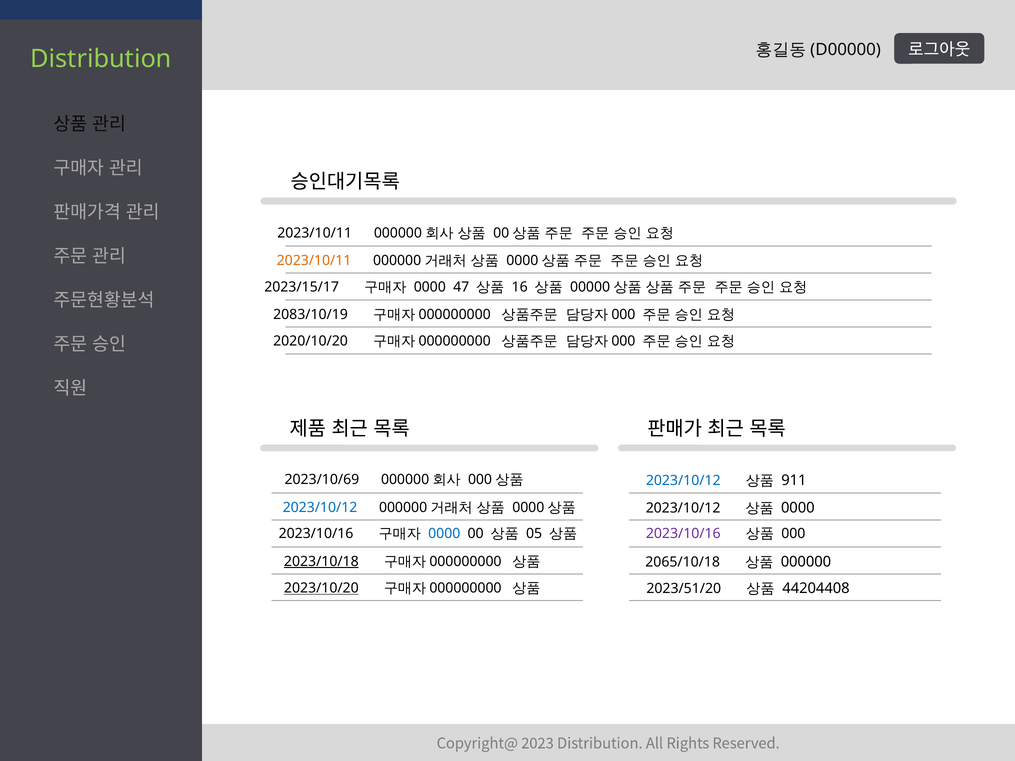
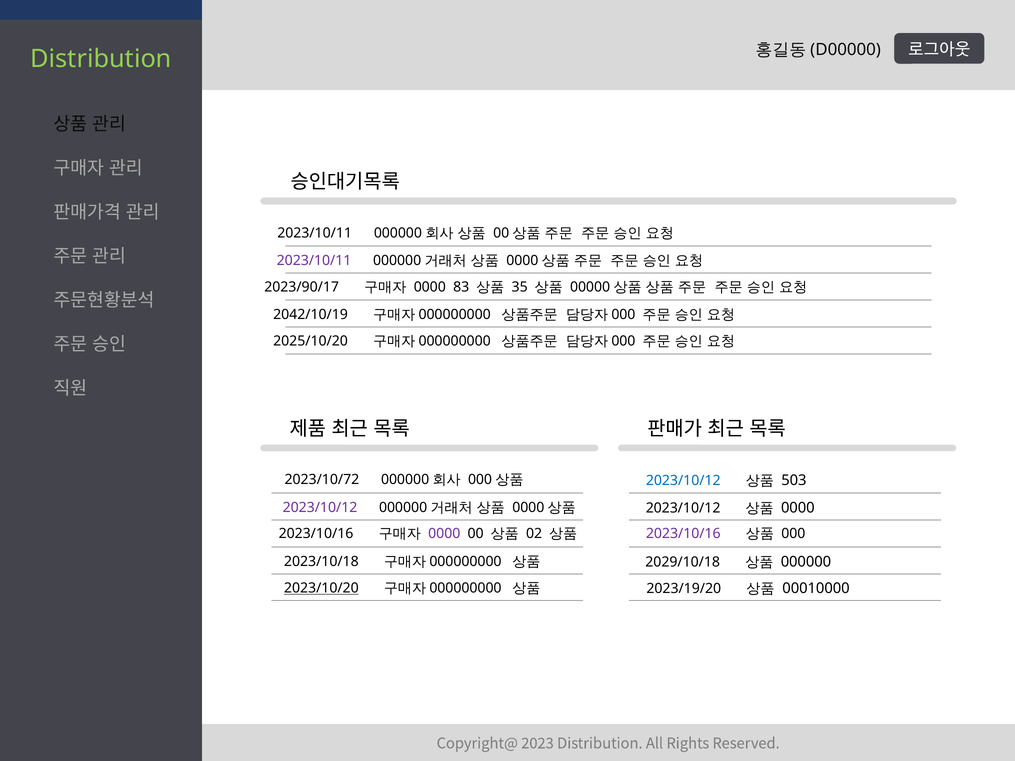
2023/10/11 at (314, 261) colour: orange -> purple
2023/15/17: 2023/15/17 -> 2023/90/17
47: 47 -> 83
16: 16 -> 35
2083/10/19: 2083/10/19 -> 2042/10/19
2020/10/20: 2020/10/20 -> 2025/10/20
2023/10/69: 2023/10/69 -> 2023/10/72
911: 911 -> 503
2023/10/12 at (320, 508) colour: blue -> purple
0000 at (444, 534) colour: blue -> purple
05: 05 -> 02
2023/10/18 underline: present -> none
2065/10/18: 2065/10/18 -> 2029/10/18
2023/51/20: 2023/51/20 -> 2023/19/20
44204408: 44204408 -> 00010000
